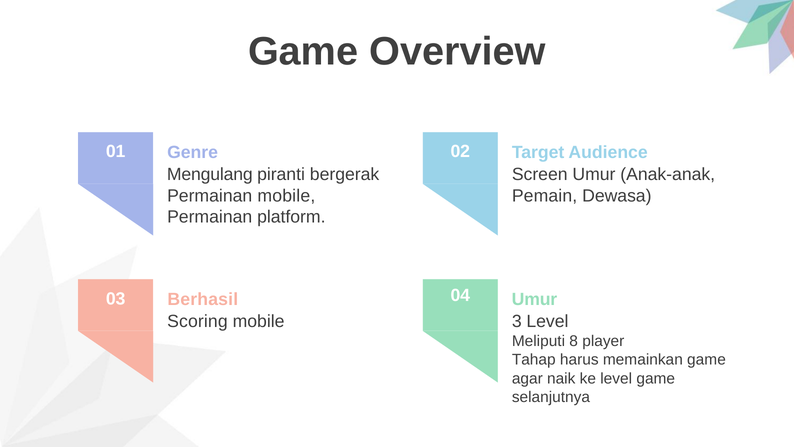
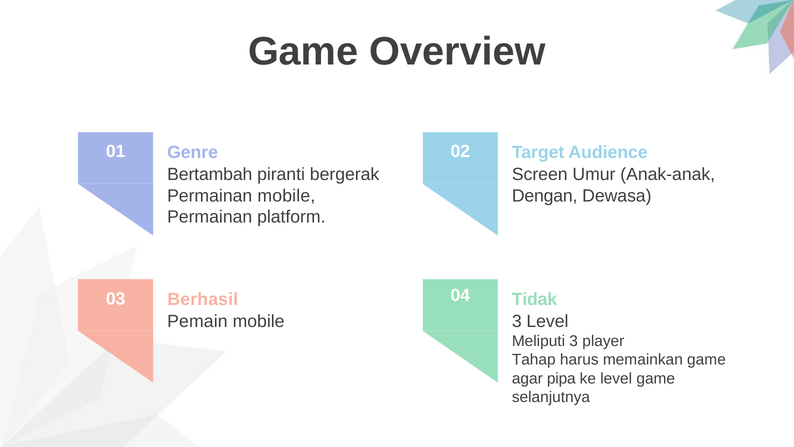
Mengulang: Mengulang -> Bertambah
Pemain: Pemain -> Dengan
Umur at (534, 299): Umur -> Tidak
Scoring: Scoring -> Pemain
Meliputi 8: 8 -> 3
naik: naik -> pipa
